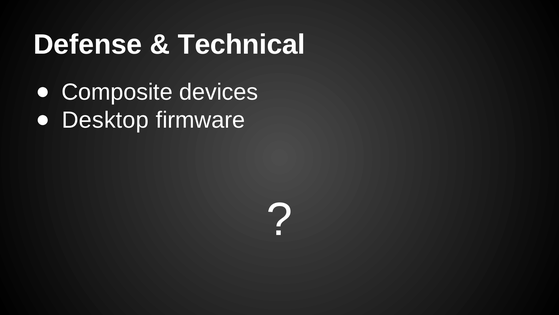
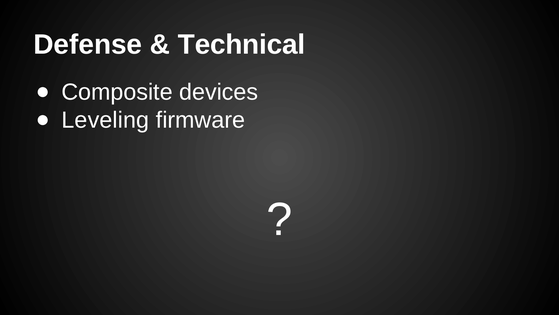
Desktop: Desktop -> Leveling
